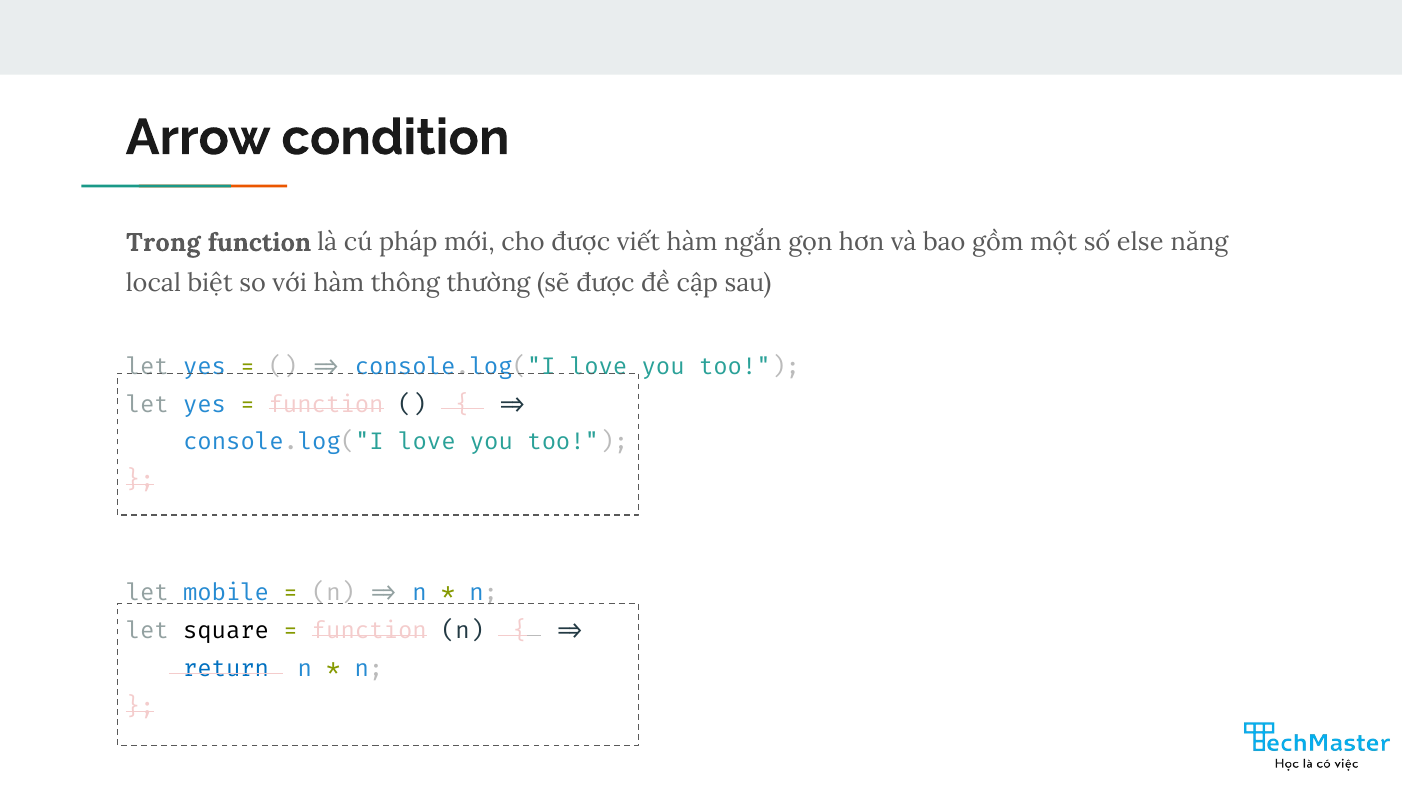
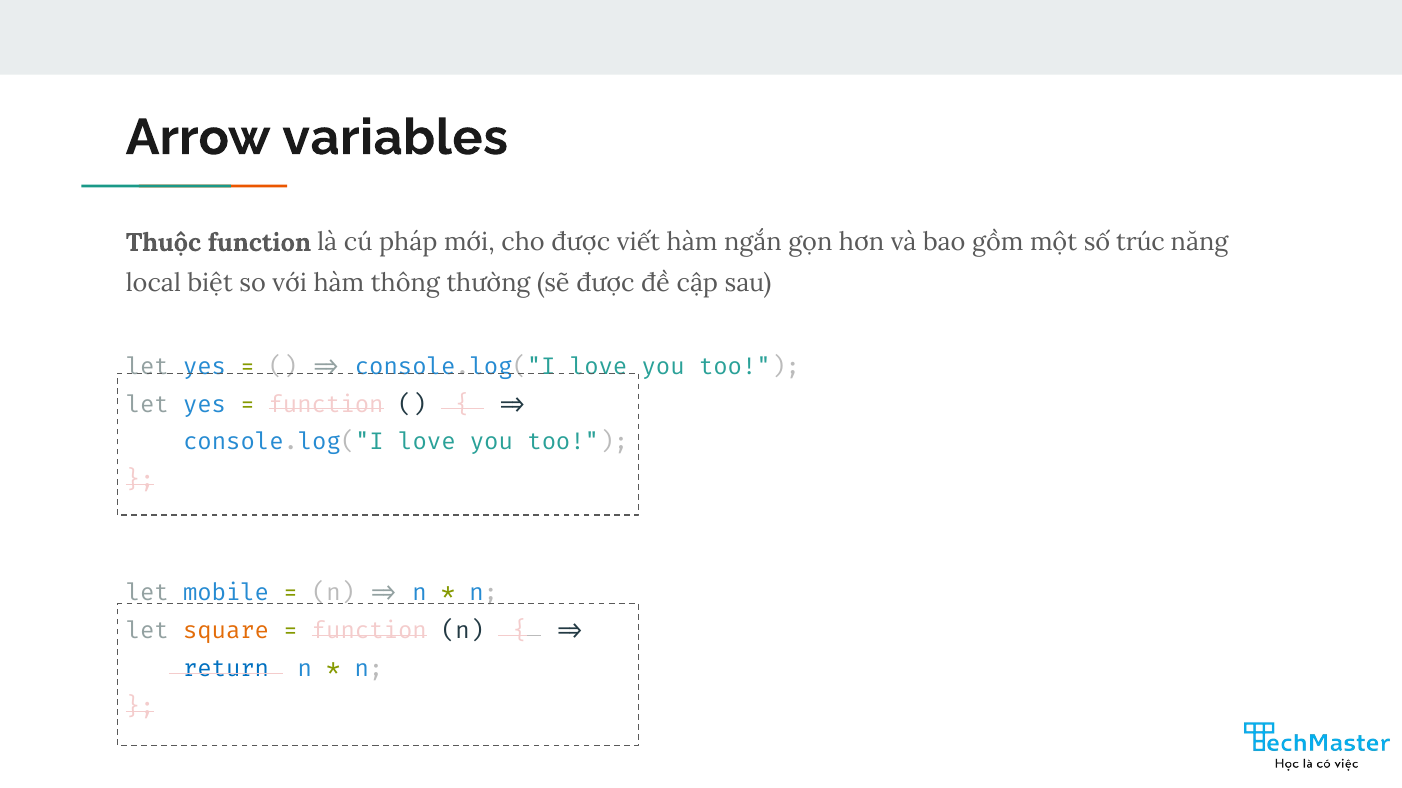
condition: condition -> variables
Trong: Trong -> Thuộc
else: else -> trúc
square colour: black -> orange
